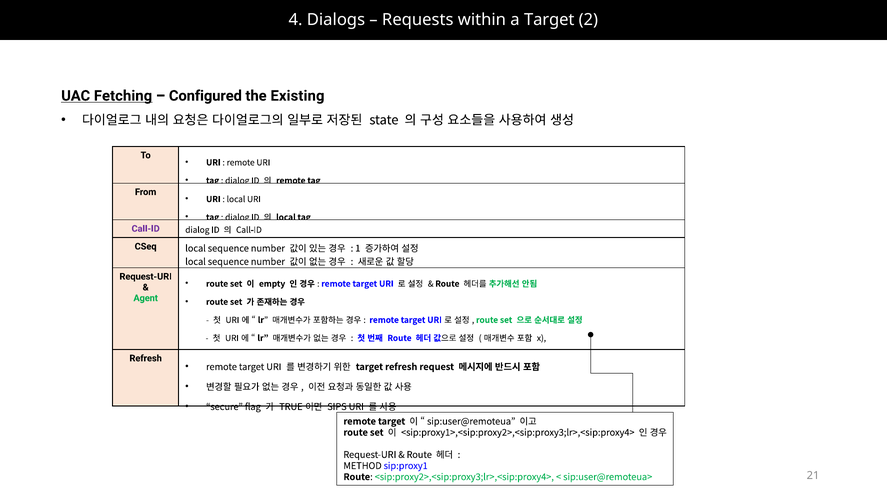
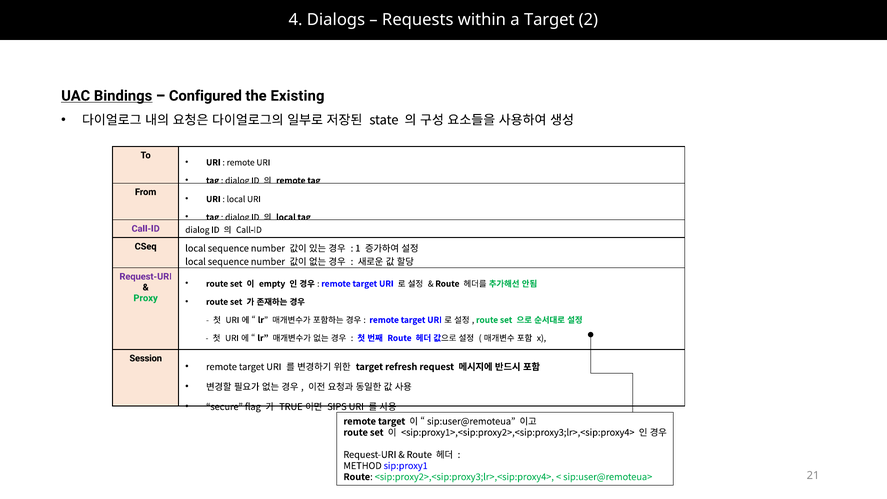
Fetching: Fetching -> Bindings
Request-URI at (146, 277) colour: black -> purple
Agent: Agent -> Proxy
Refresh at (146, 358): Refresh -> Session
